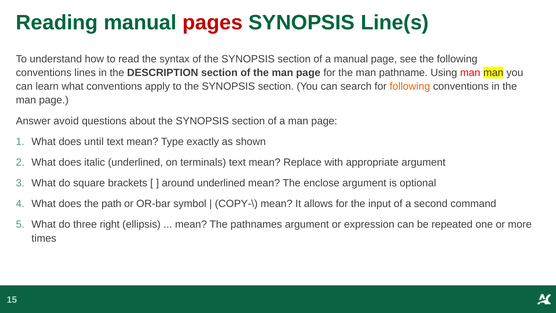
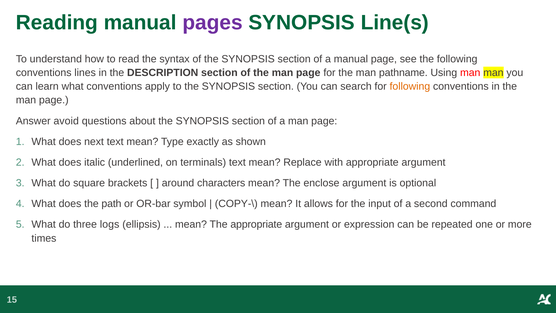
pages colour: red -> purple
until: until -> next
around underlined: underlined -> characters
right: right -> logs
The pathnames: pathnames -> appropriate
